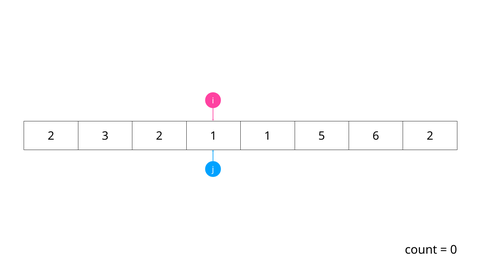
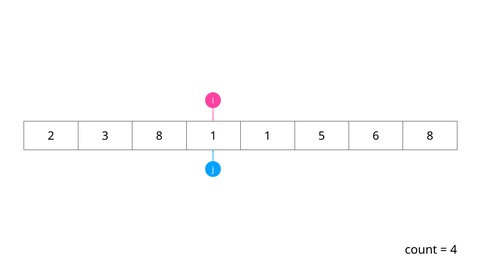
3 2: 2 -> 8
6 2: 2 -> 8
0: 0 -> 4
